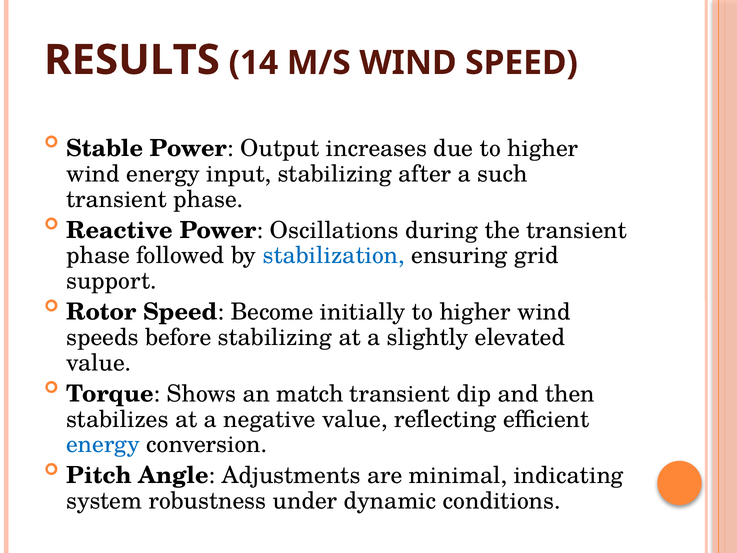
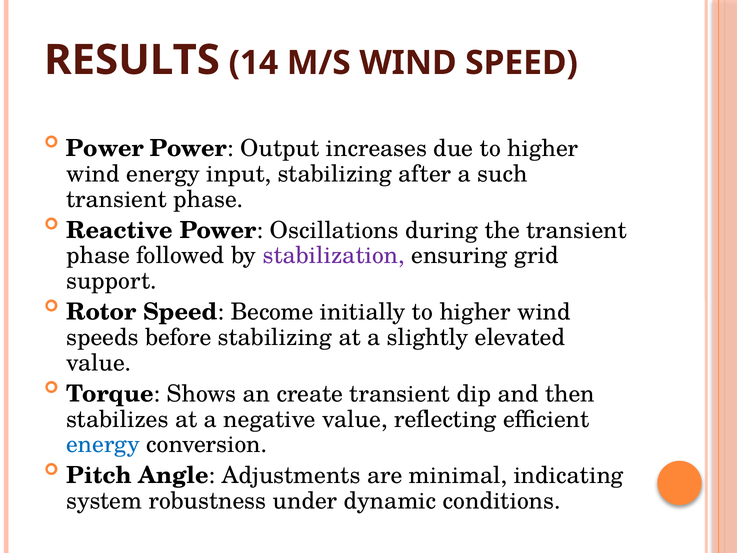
Stable at (105, 148): Stable -> Power
stabilization colour: blue -> purple
match: match -> create
